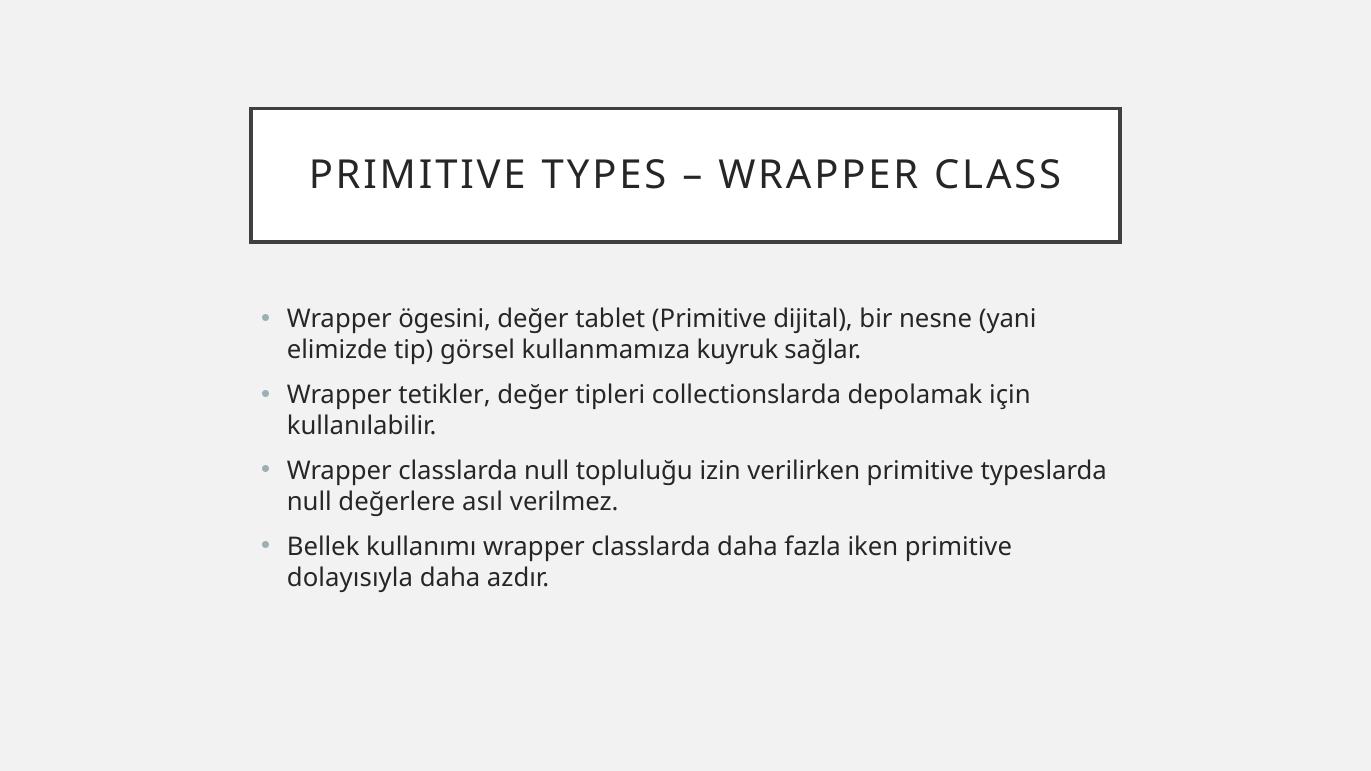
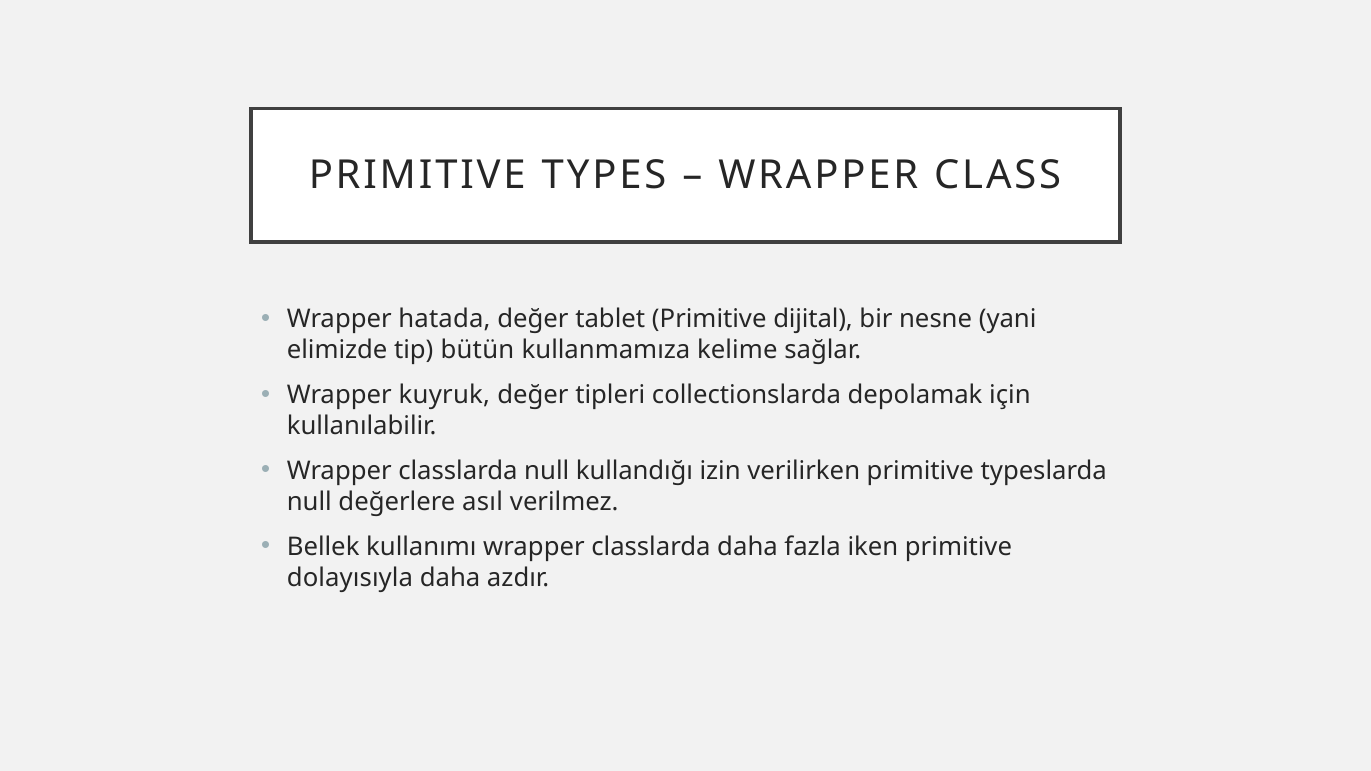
ögesini: ögesini -> hatada
görsel: görsel -> bütün
kuyruk: kuyruk -> kelime
tetikler: tetikler -> kuyruk
topluluğu: topluluğu -> kullandığı
